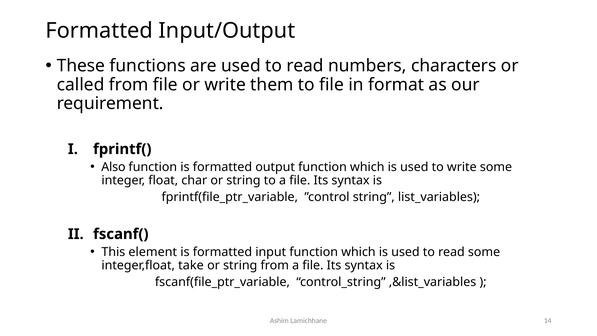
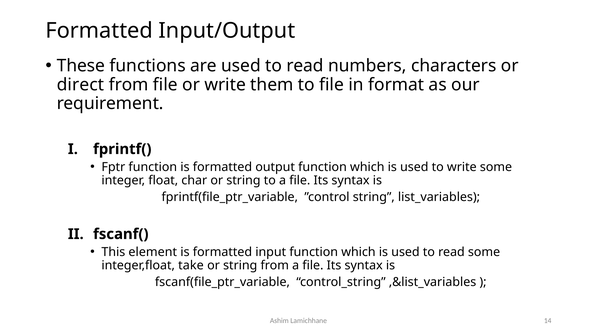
called: called -> direct
Also: Also -> Fptr
